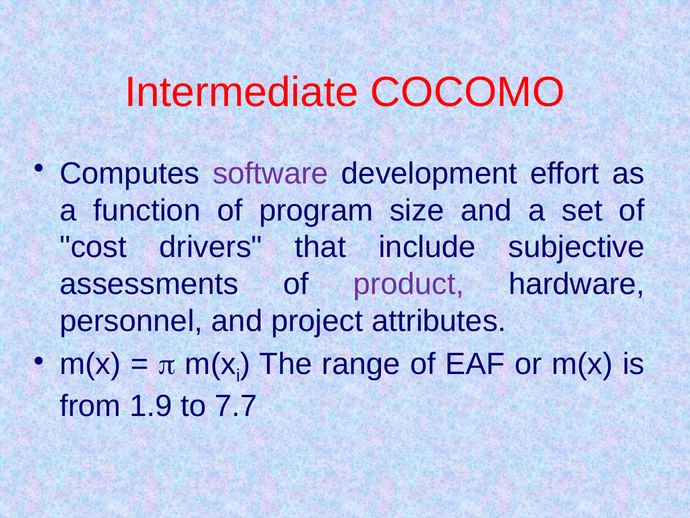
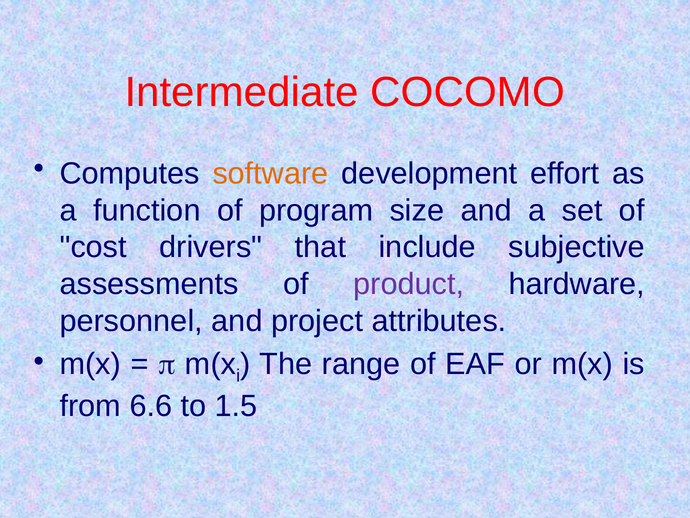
software colour: purple -> orange
1.9: 1.9 -> 6.6
7.7: 7.7 -> 1.5
